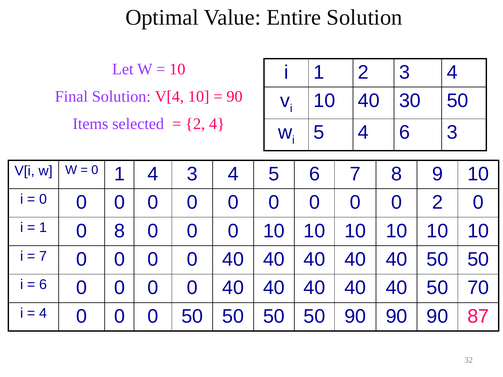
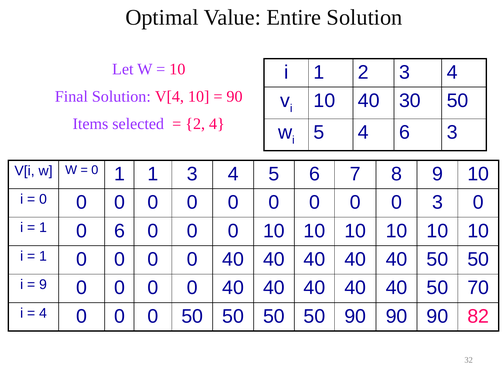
1 4: 4 -> 1
0 2: 2 -> 3
0 8: 8 -> 6
7 at (43, 256): 7 -> 1
6 at (43, 285): 6 -> 9
87: 87 -> 82
